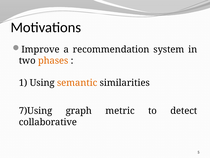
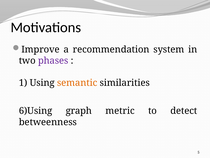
phases colour: orange -> purple
7)Using: 7)Using -> 6)Using
collaborative: collaborative -> betweenness
